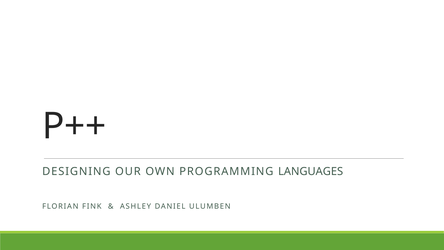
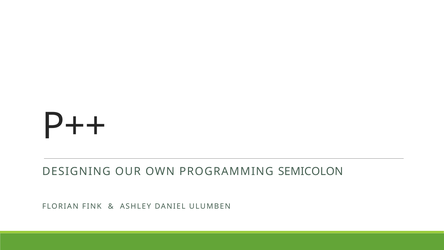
LANGUAGES: LANGUAGES -> SEMICOLON
